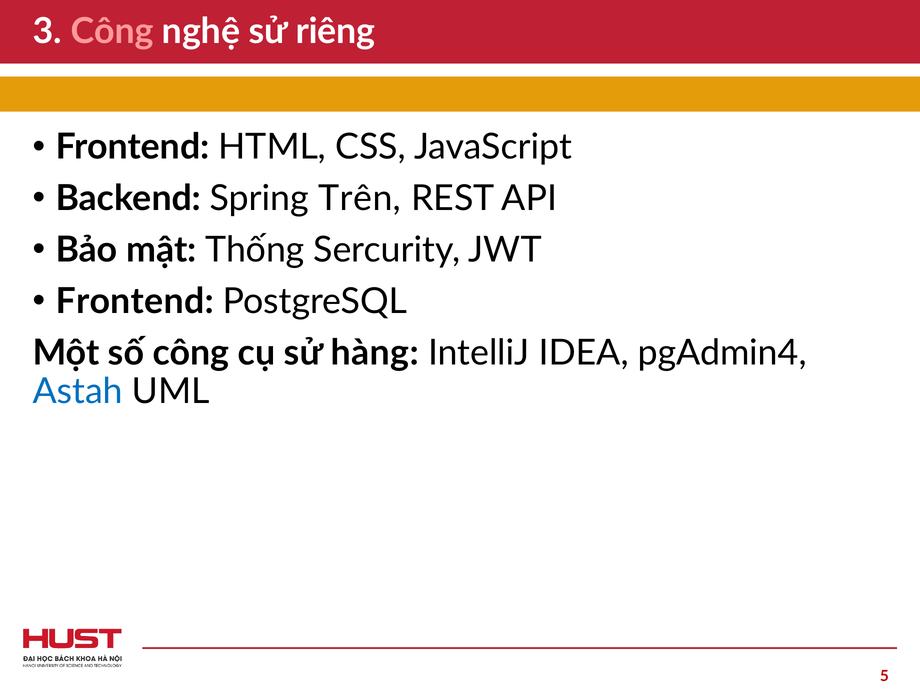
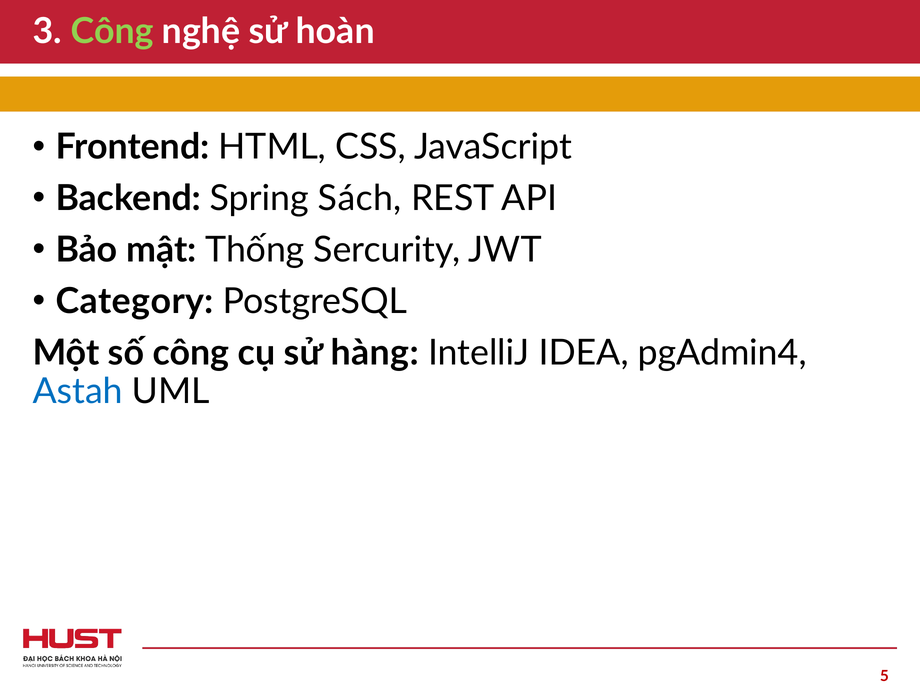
Công at (112, 32) colour: pink -> light green
riêng: riêng -> hoàn
Trên: Trên -> Sách
Frontend at (135, 301): Frontend -> Category
